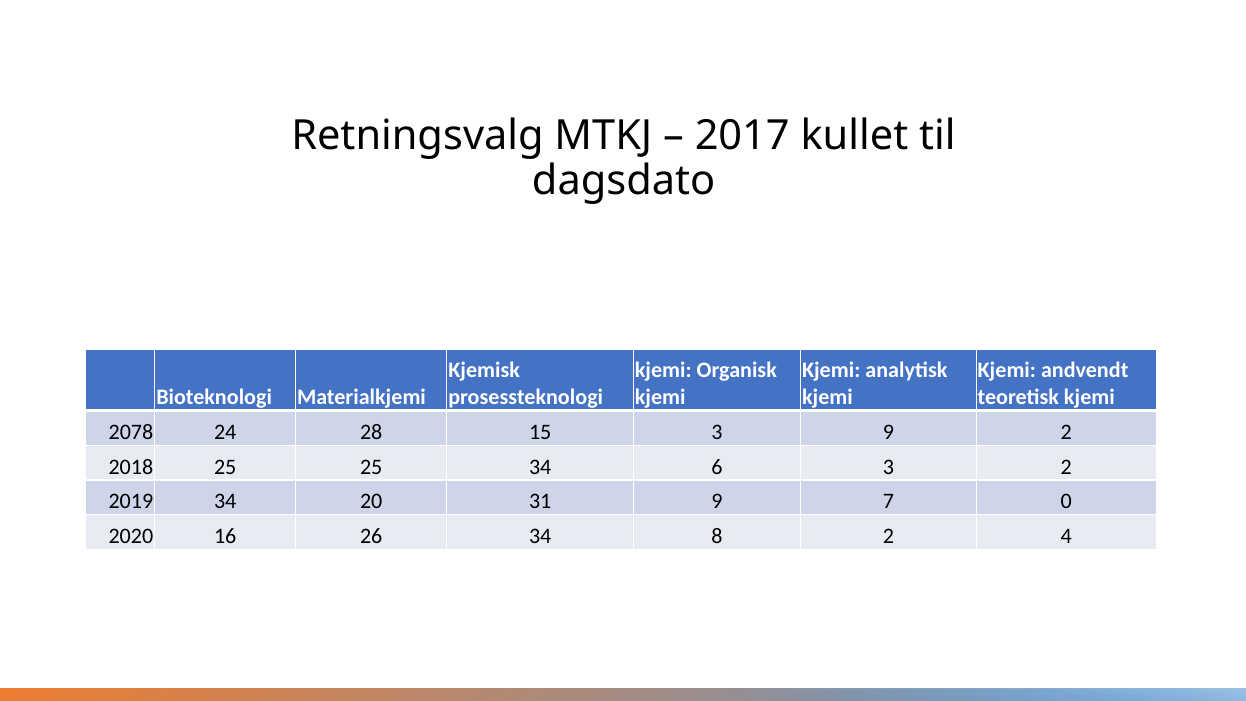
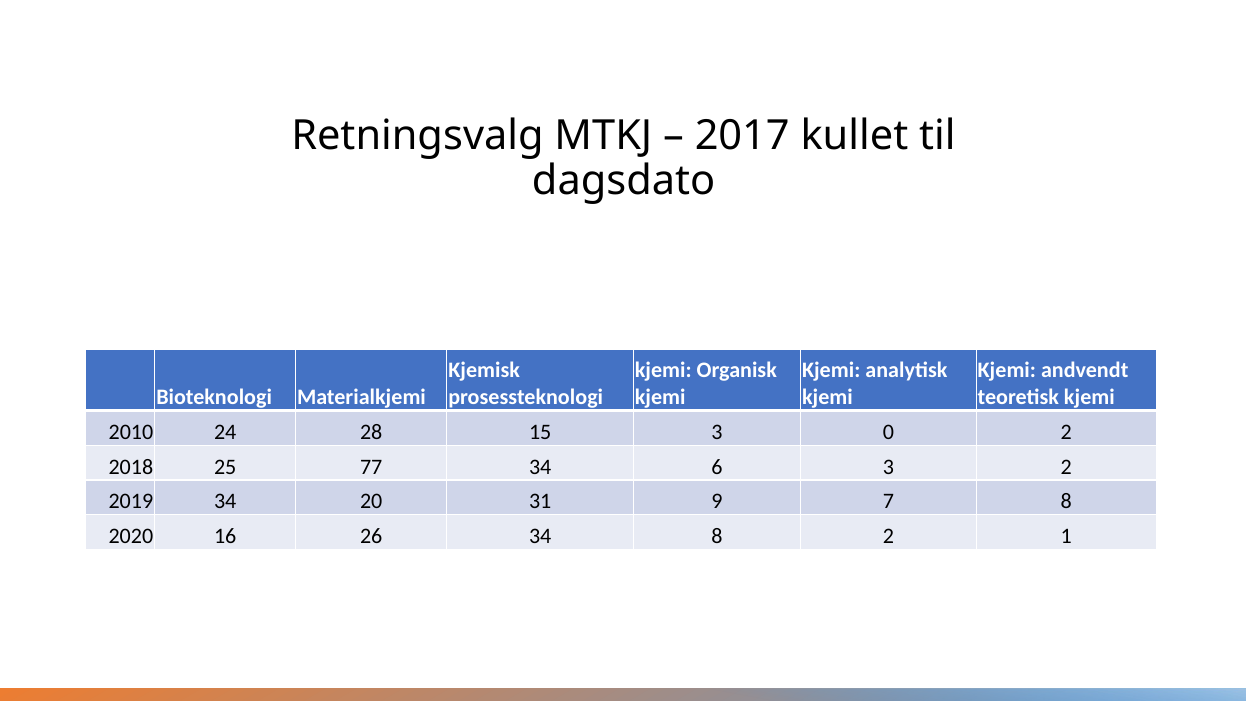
2078: 2078 -> 2010
3 9: 9 -> 0
25 25: 25 -> 77
7 0: 0 -> 8
4: 4 -> 1
